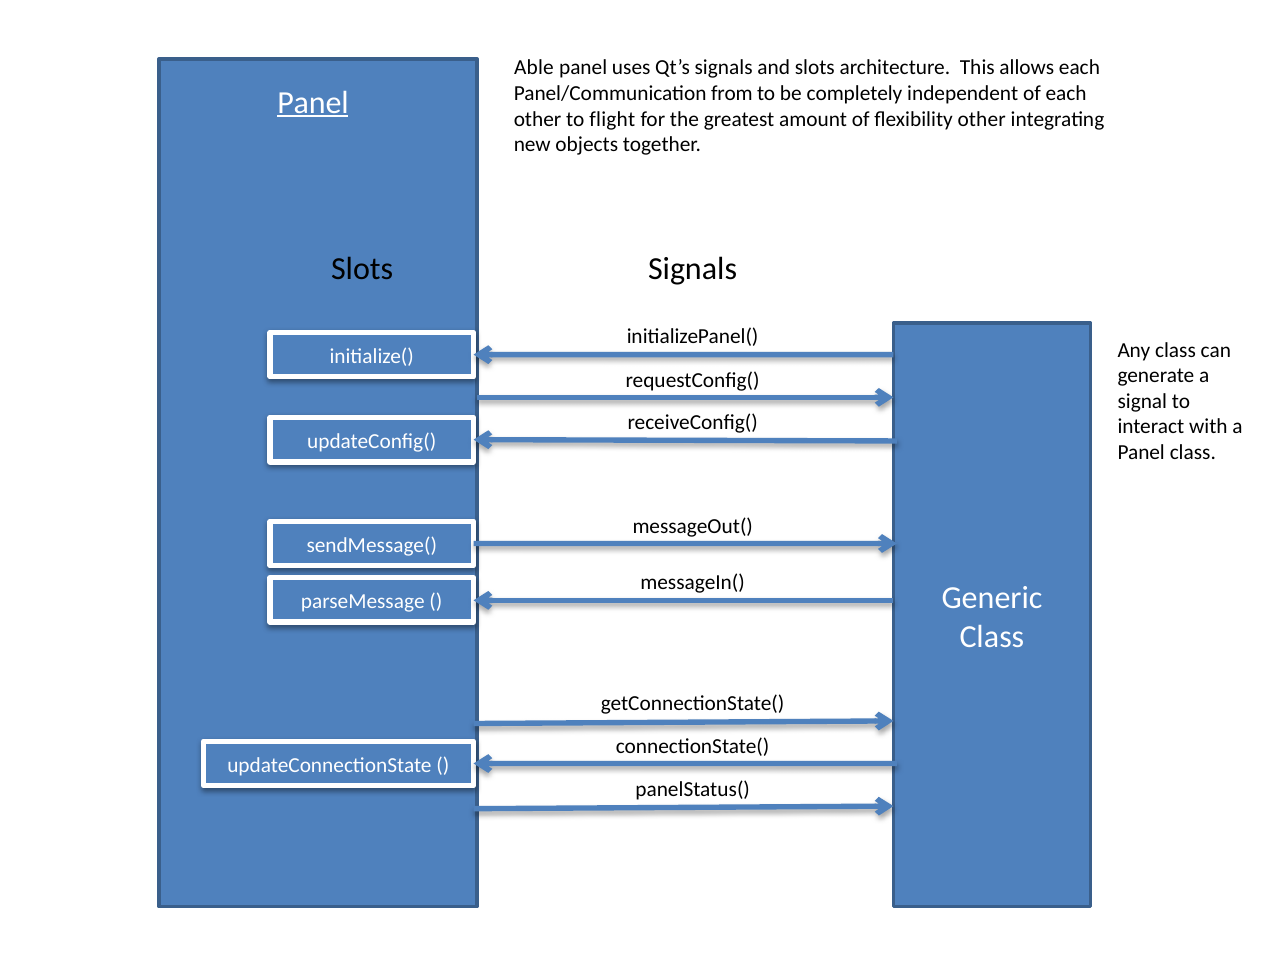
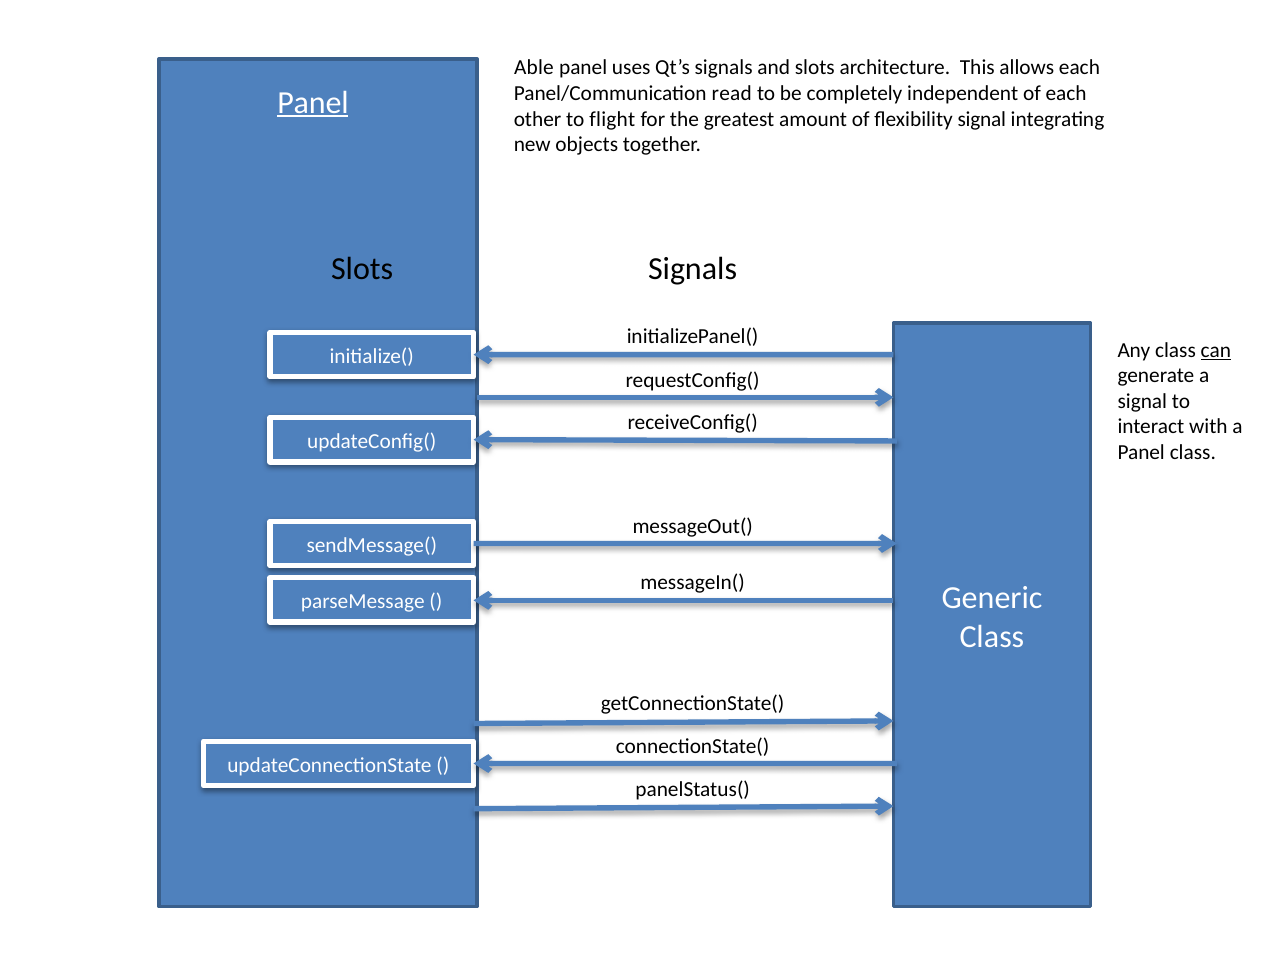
from: from -> read
flexibility other: other -> signal
can underline: none -> present
